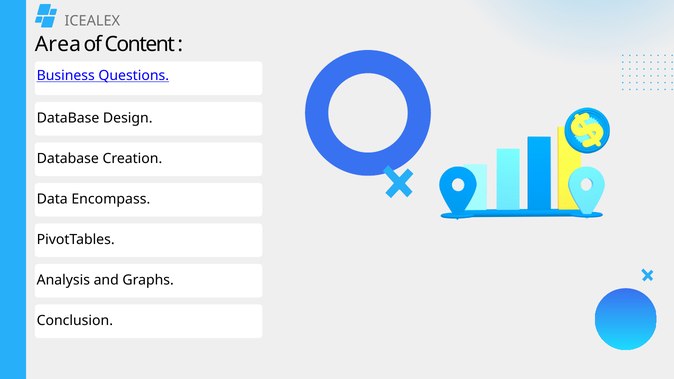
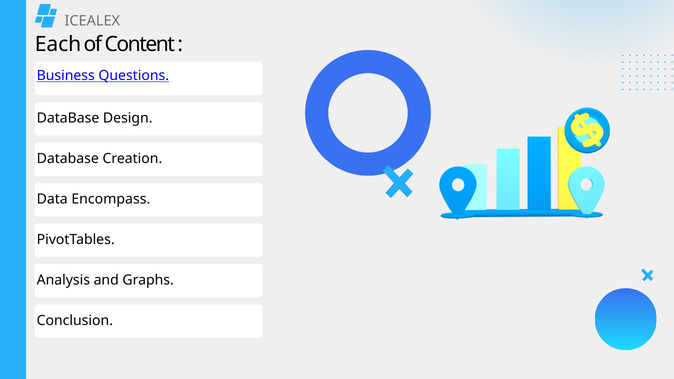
Area: Area -> Each
